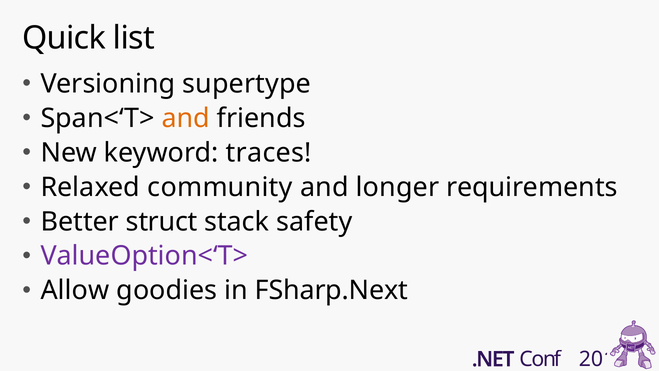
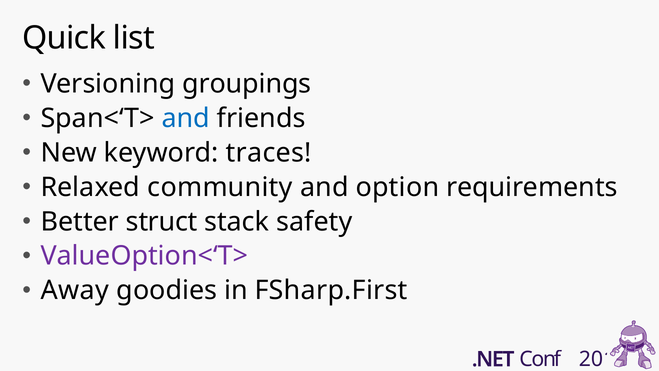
supertype: supertype -> groupings
and at (186, 118) colour: orange -> blue
longer: longer -> option
Allow: Allow -> Away
FSharp.Next: FSharp.Next -> FSharp.First
